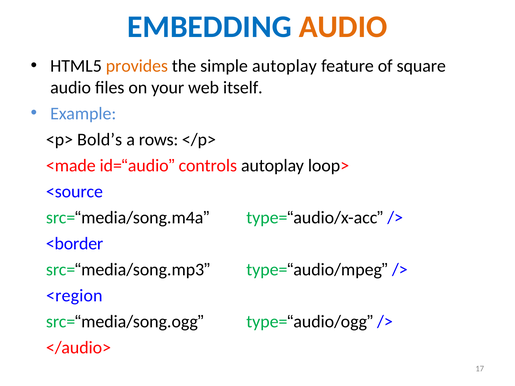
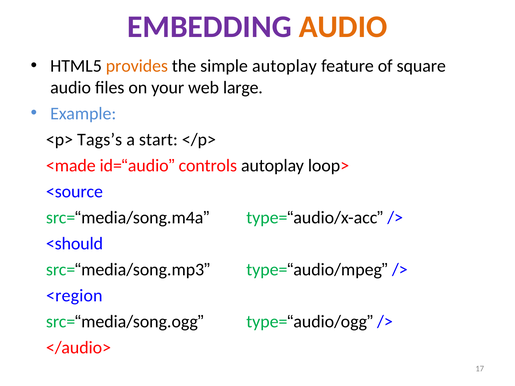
EMBEDDING colour: blue -> purple
itself: itself -> large
Bold’s: Bold’s -> Tags’s
rows: rows -> start
<border: <border -> <should
